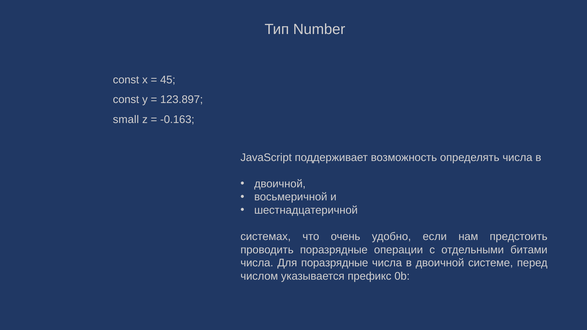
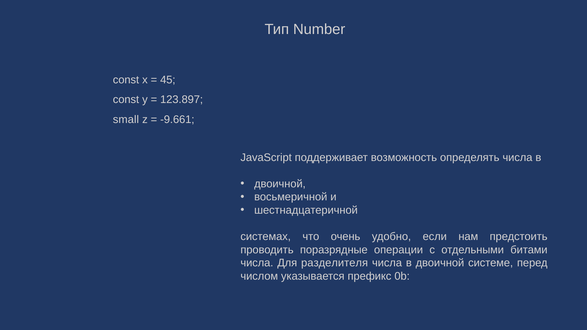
-0.163: -0.163 -> -9.661
Для поразрядные: поразрядные -> разделителя
